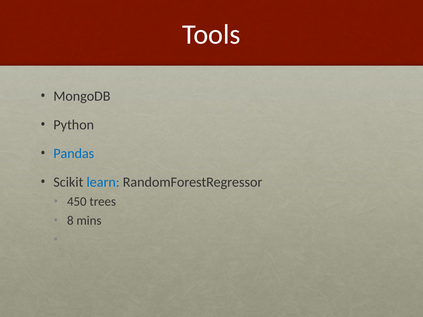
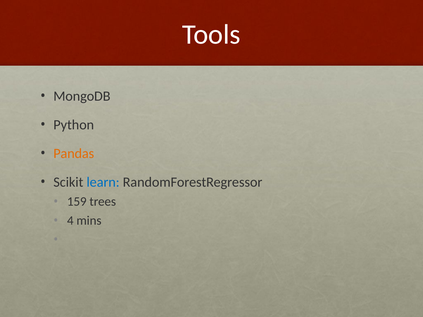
Pandas colour: blue -> orange
450: 450 -> 159
8: 8 -> 4
